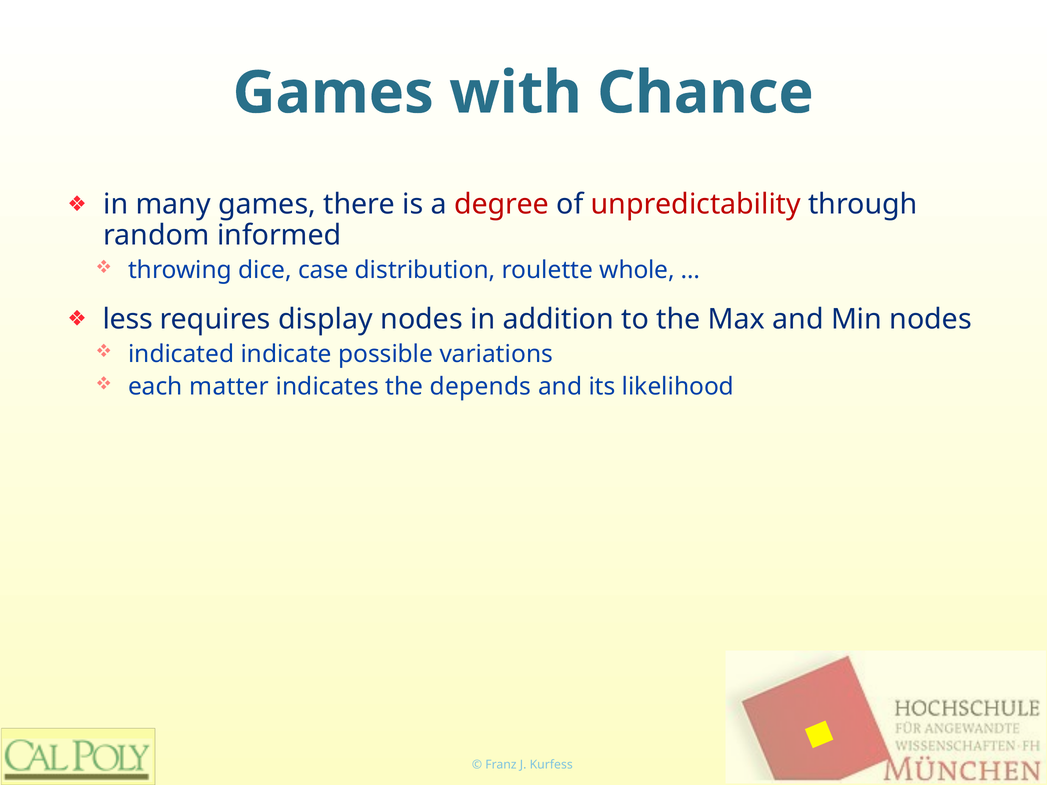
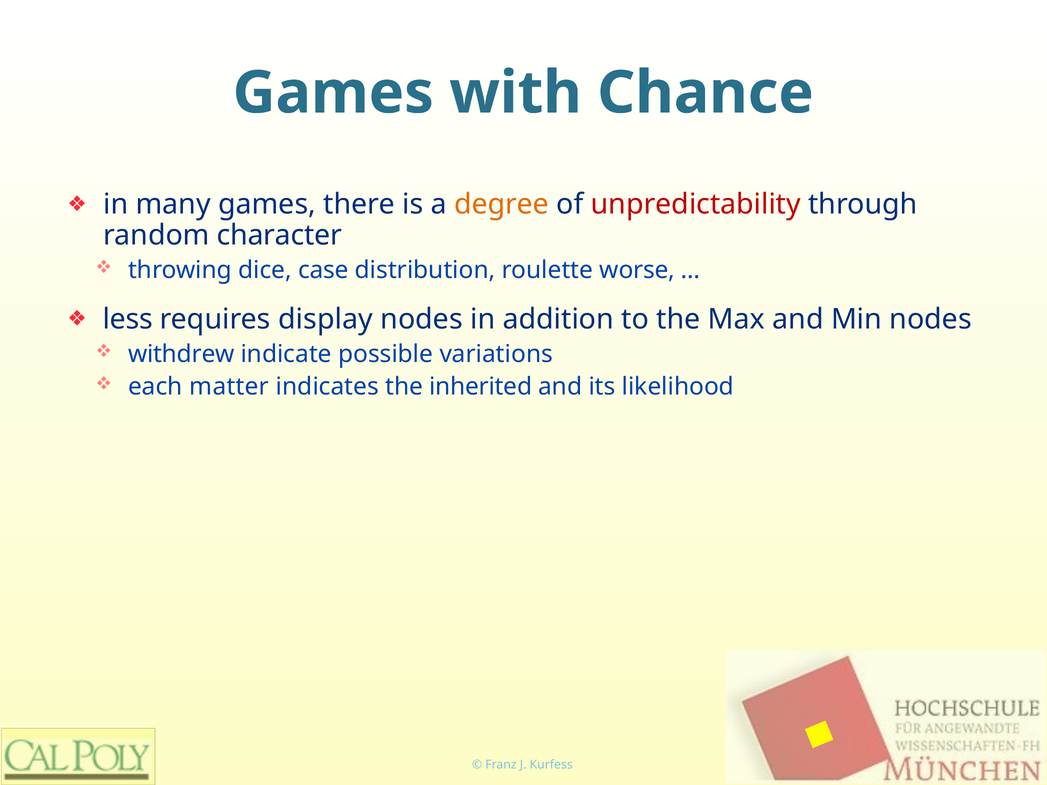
degree colour: red -> orange
informed: informed -> character
whole: whole -> worse
indicated: indicated -> withdrew
depends: depends -> inherited
